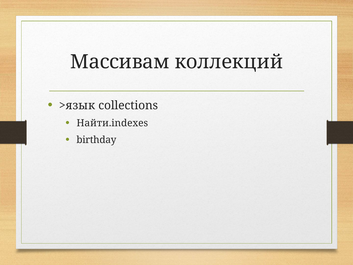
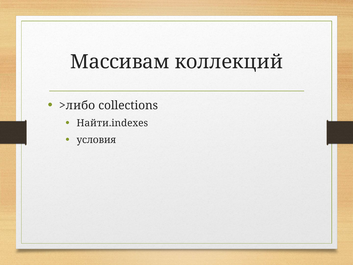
>язык: >язык -> >либо
birthday: birthday -> условия
